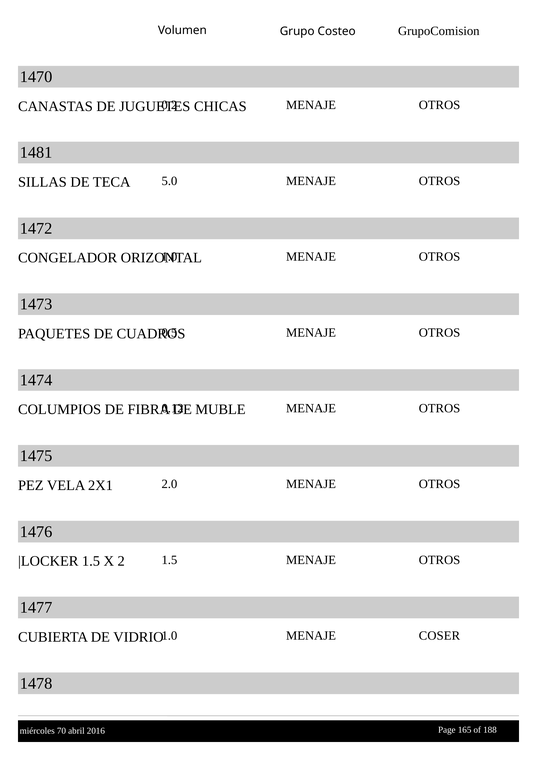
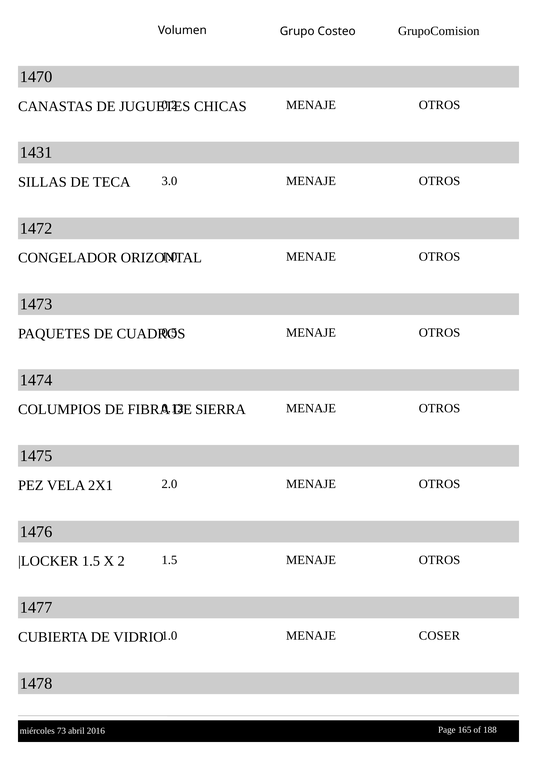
1481: 1481 -> 1431
5.0: 5.0 -> 3.0
MUBLE: MUBLE -> SIERRA
70: 70 -> 73
